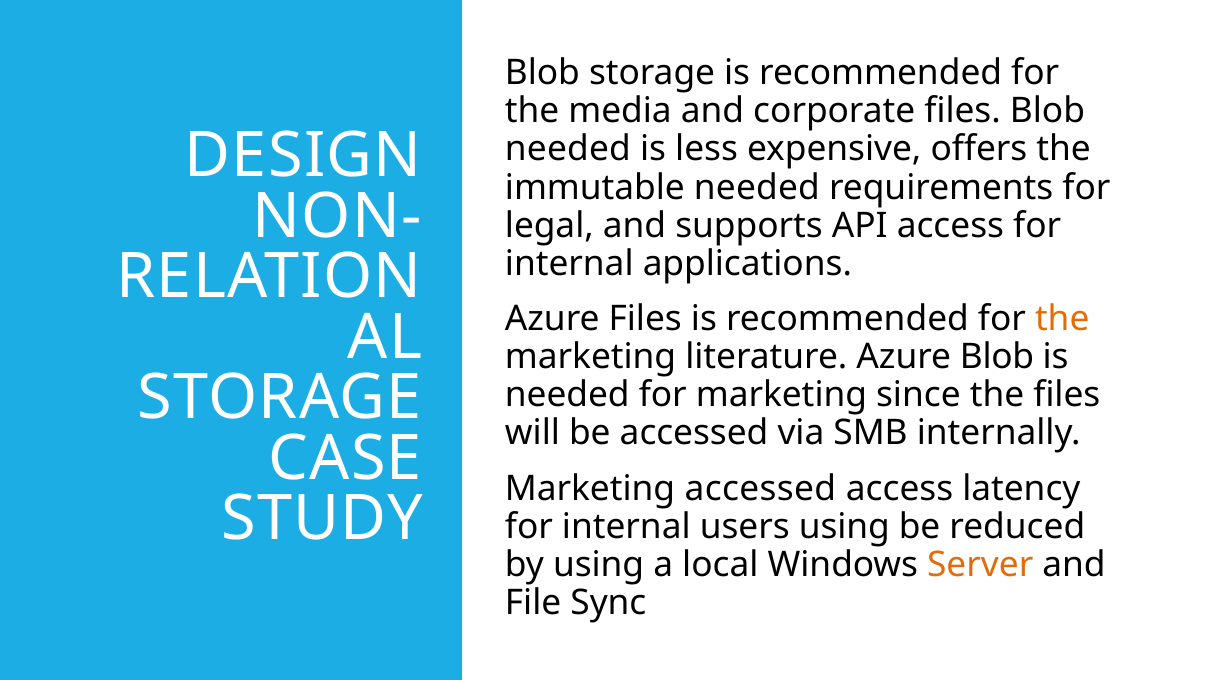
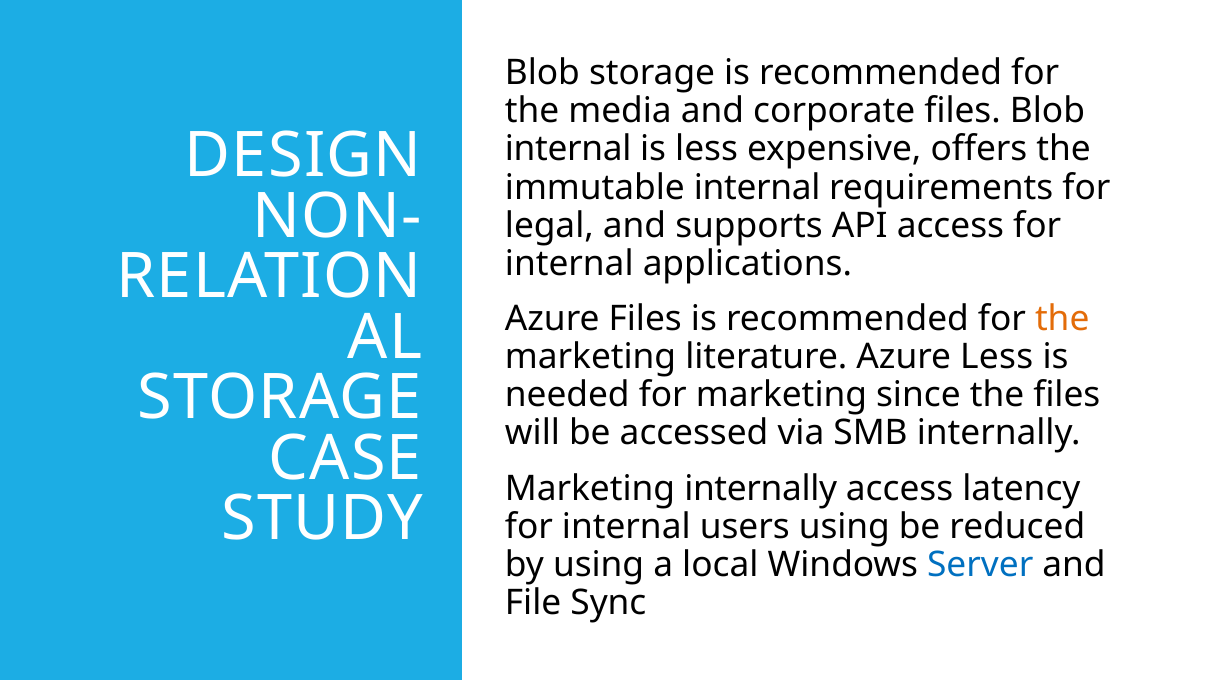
needed at (568, 149): needed -> internal
immutable needed: needed -> internal
Azure Blob: Blob -> Less
Marketing accessed: accessed -> internally
Server colour: orange -> blue
